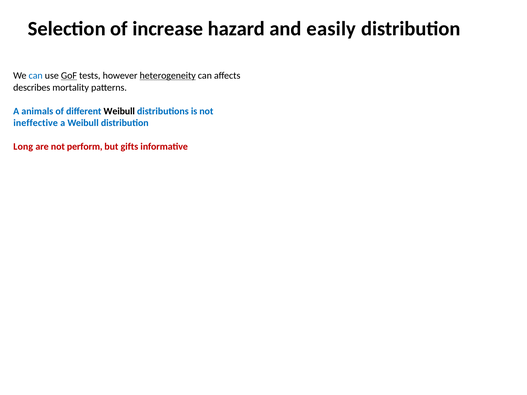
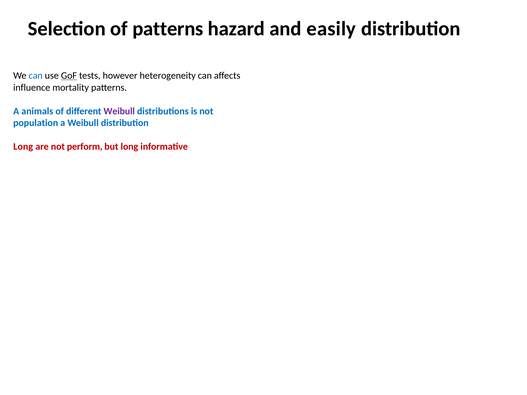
of increase: increase -> patterns
heterogeneity underline: present -> none
describes: describes -> influence
Weibull at (119, 111) colour: black -> purple
ineffective: ineffective -> population
but gifts: gifts -> long
